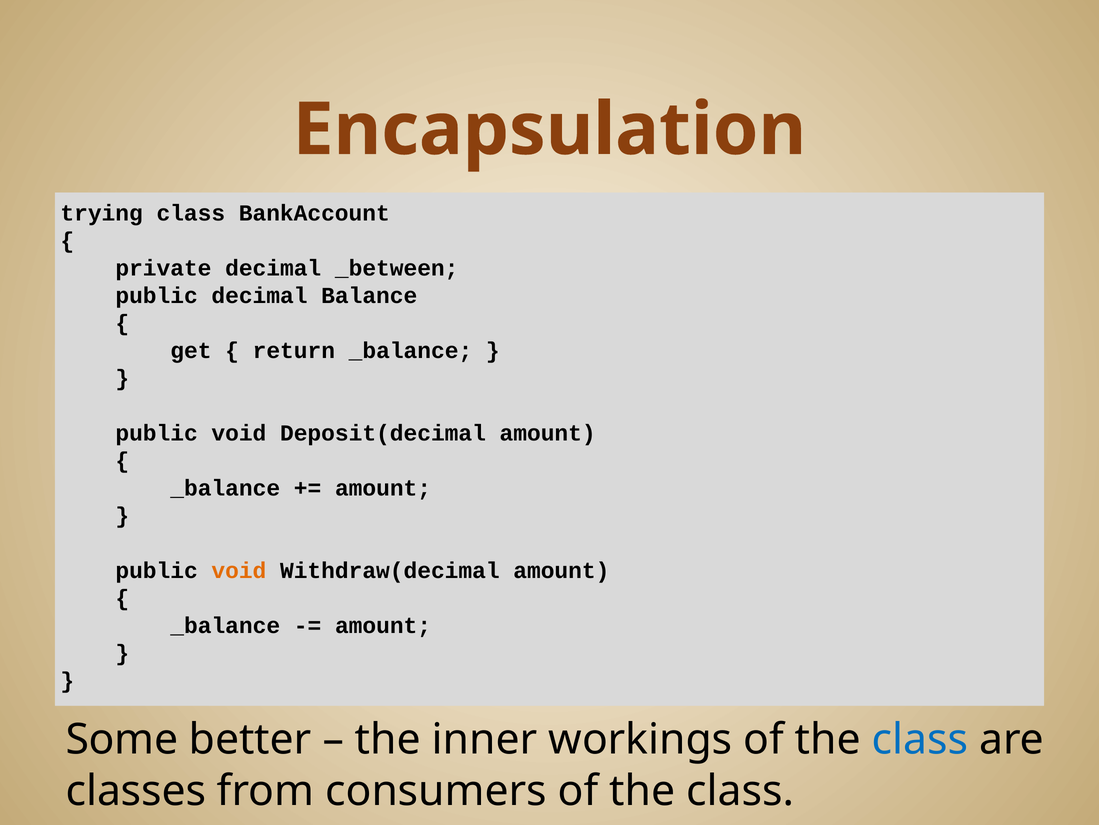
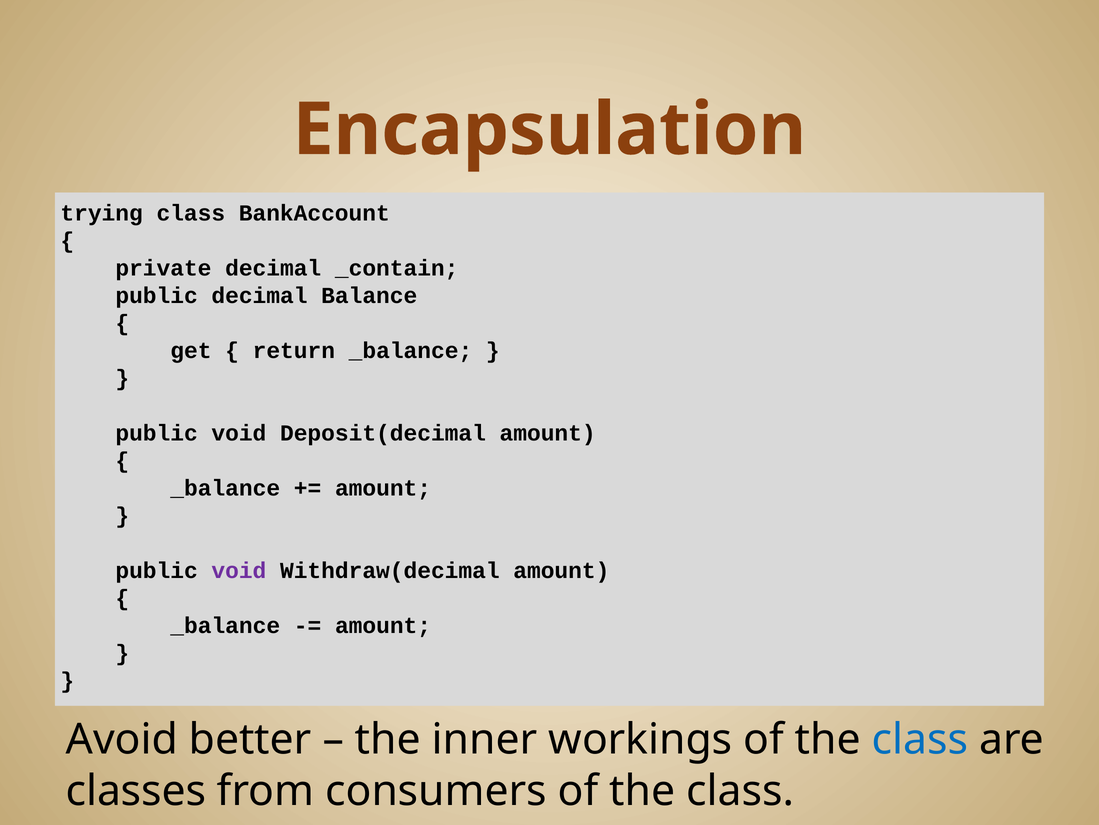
_between: _between -> _contain
void at (239, 570) colour: orange -> purple
Some: Some -> Avoid
